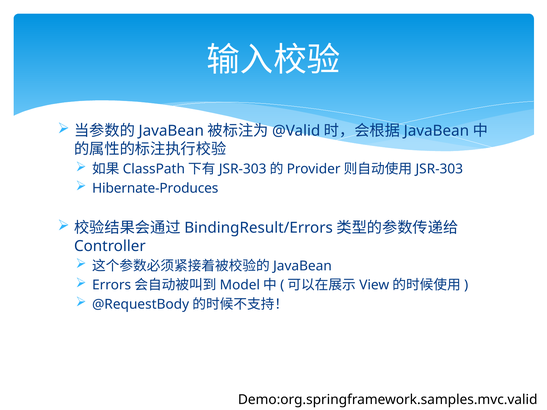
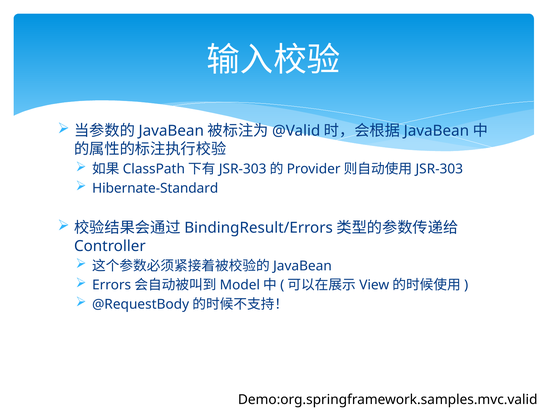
Hibernate-Produces: Hibernate-Produces -> Hibernate-Standard
